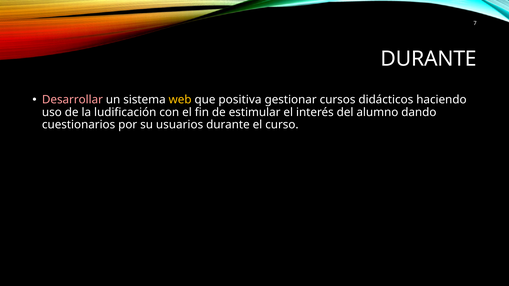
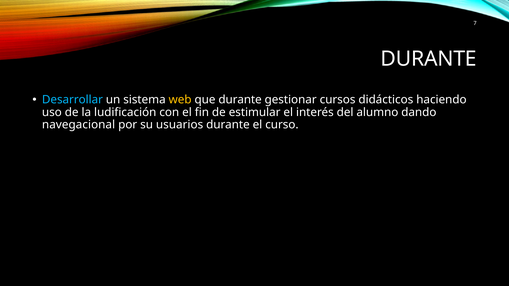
Desarrollar colour: pink -> light blue
que positiva: positiva -> durante
cuestionarios: cuestionarios -> navegacional
